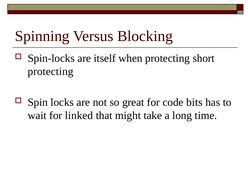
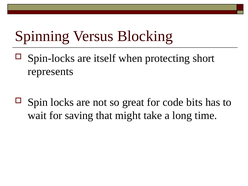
protecting at (51, 71): protecting -> represents
linked: linked -> saving
